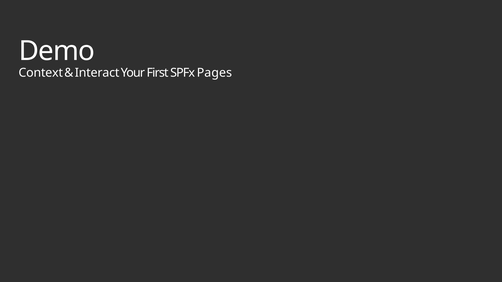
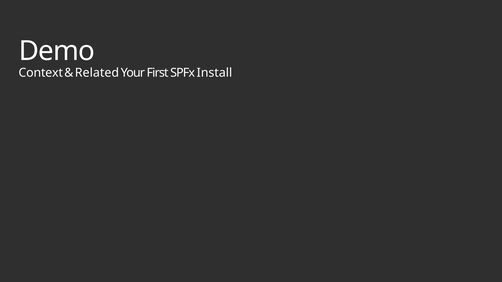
Interact: Interact -> Related
Pages: Pages -> Install
